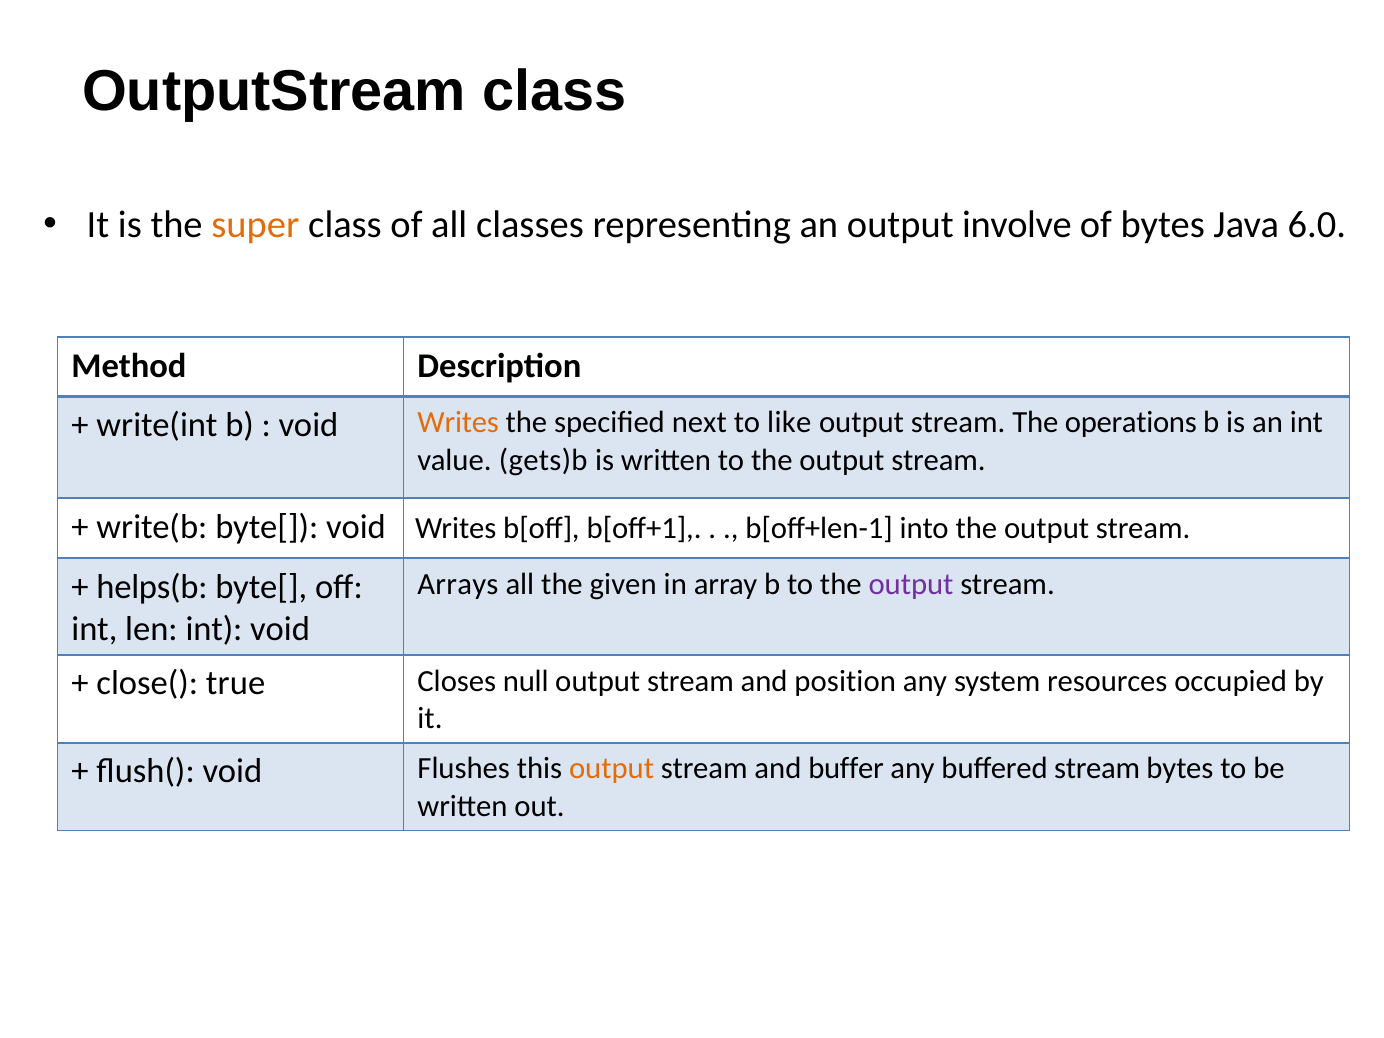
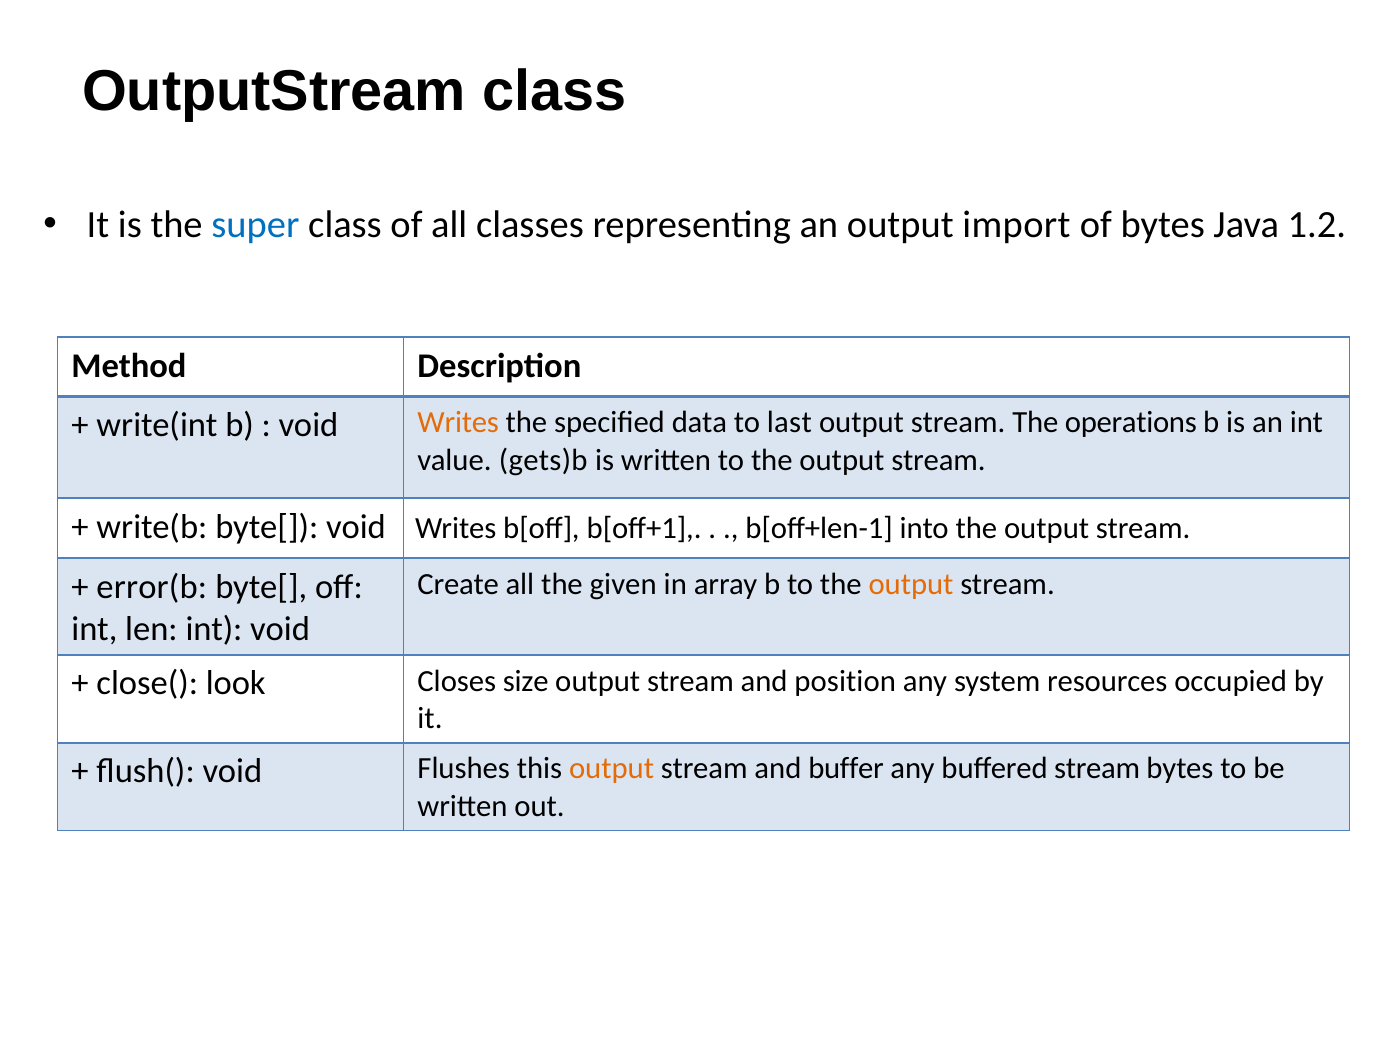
super colour: orange -> blue
involve: involve -> import
6.0: 6.0 -> 1.2
next: next -> data
like: like -> last
Arrays: Arrays -> Create
output at (911, 584) colour: purple -> orange
helps(b: helps(b -> error(b
true: true -> look
null: null -> size
